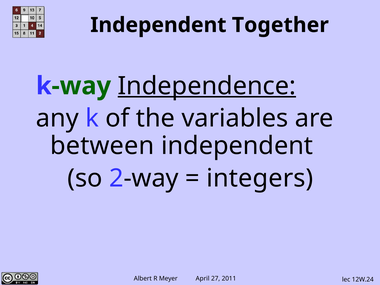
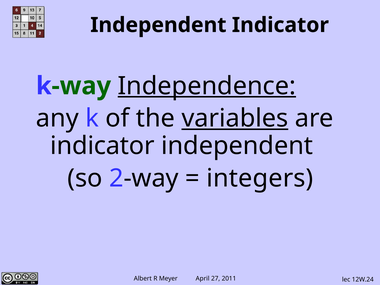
Independent Together: Together -> Indicator
variables underline: none -> present
between at (102, 146): between -> indicator
